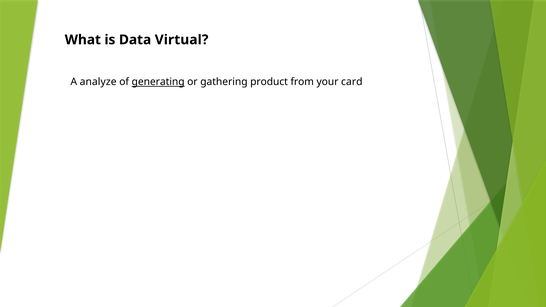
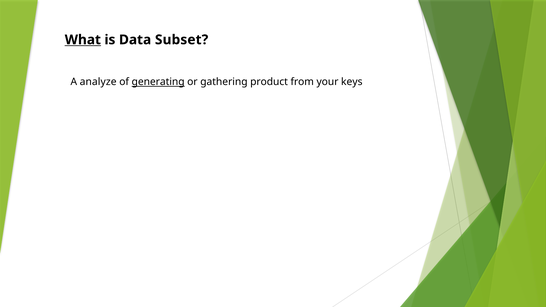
What underline: none -> present
Virtual: Virtual -> Subset
card: card -> keys
